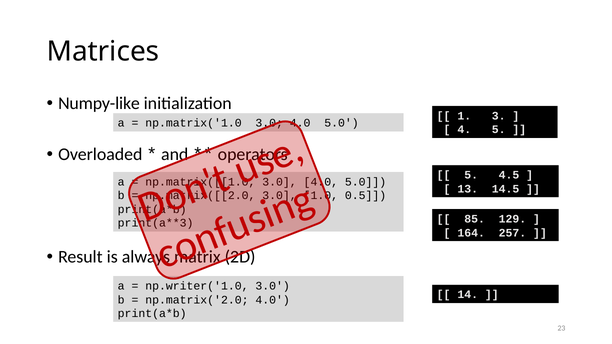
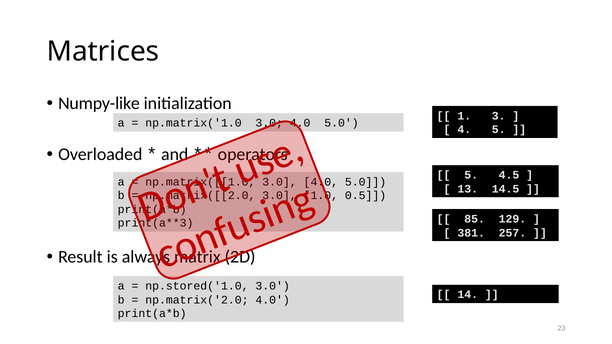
164: 164 -> 381
np.writer('1.0: np.writer('1.0 -> np.stored('1.0
